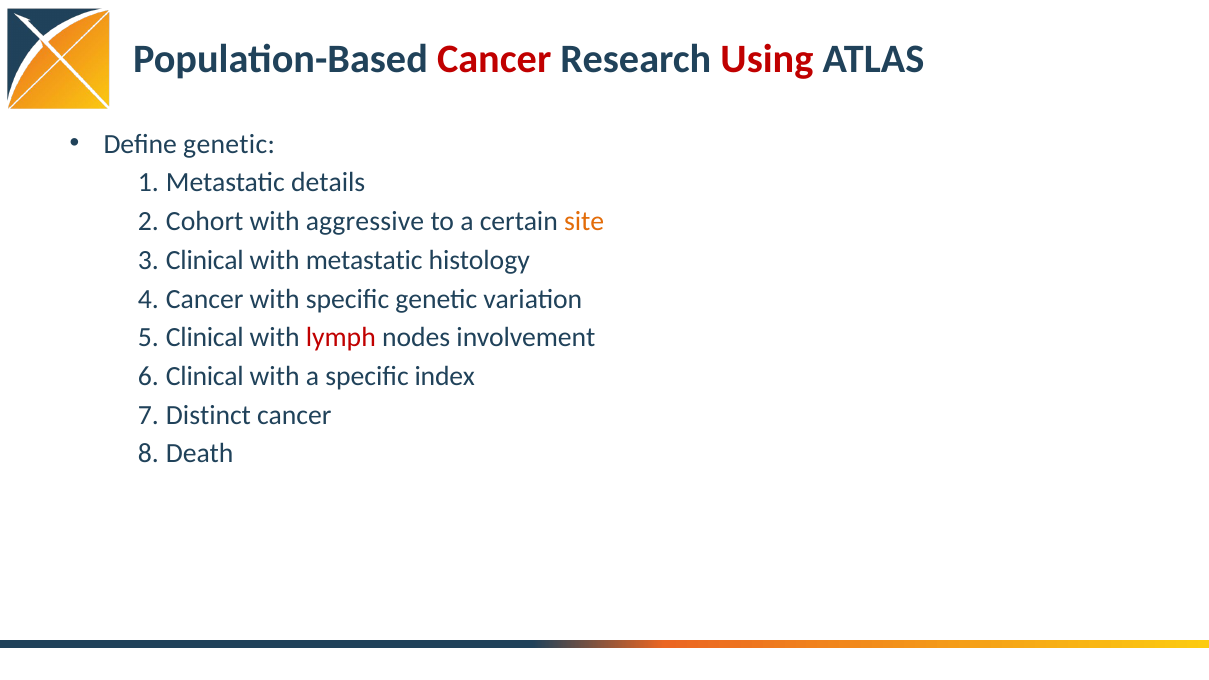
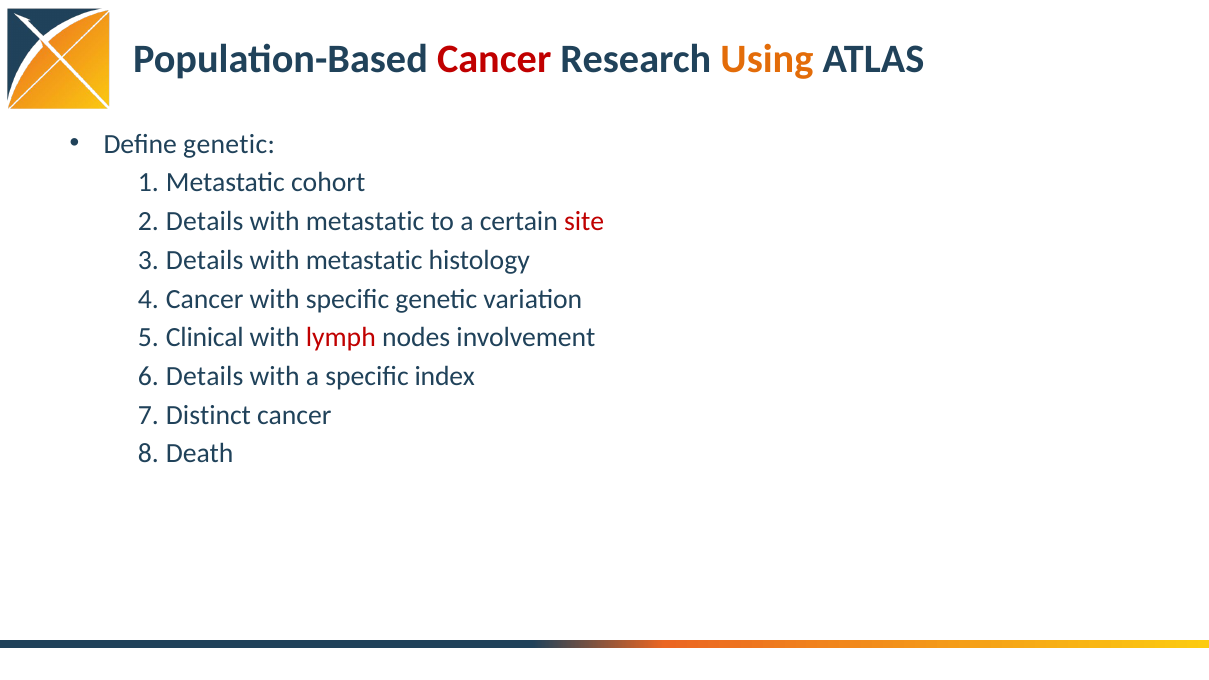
Using colour: red -> orange
details: details -> cohort
Cohort at (205, 221): Cohort -> Details
aggressive at (365, 221): aggressive -> metastatic
site colour: orange -> red
Clinical at (205, 260): Clinical -> Details
Clinical at (205, 376): Clinical -> Details
